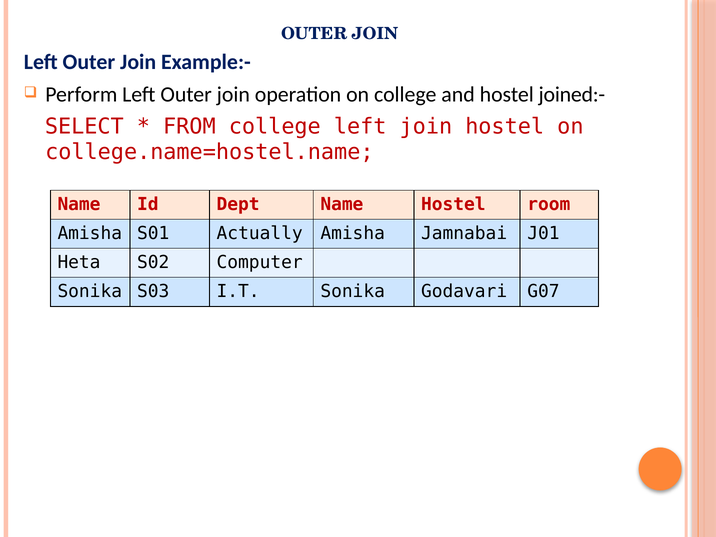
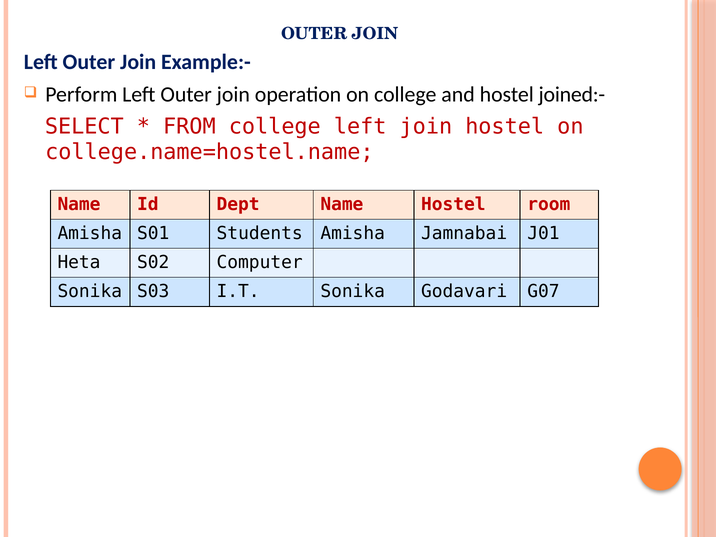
Actually: Actually -> Students
